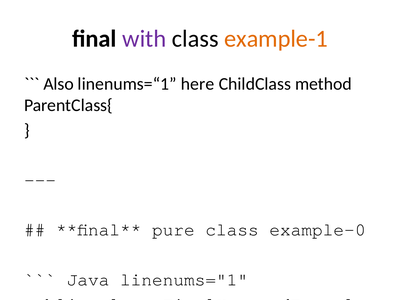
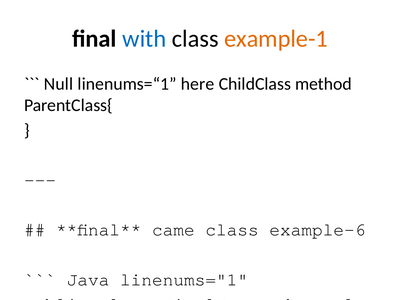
with colour: purple -> blue
Also: Also -> Null
pure: pure -> came
example-0: example-0 -> example-6
